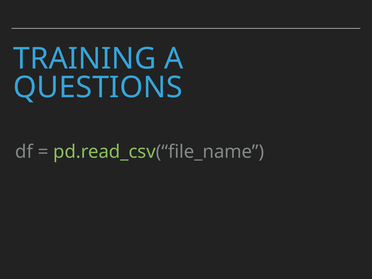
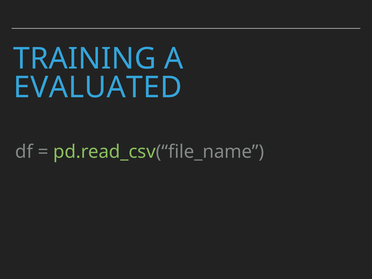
QUESTIONS: QUESTIONS -> EVALUATED
